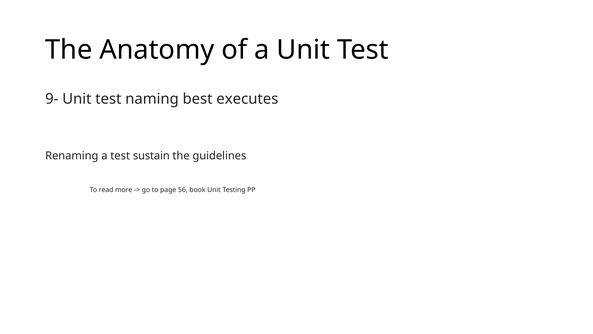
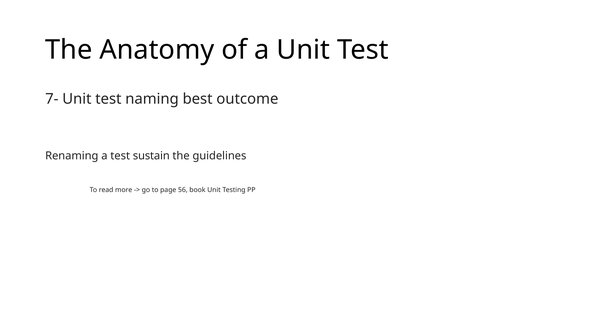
9-: 9- -> 7-
executes: executes -> outcome
